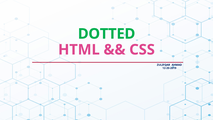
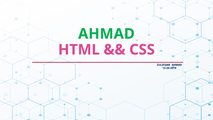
DOTTED at (107, 34): DOTTED -> AHMAD
